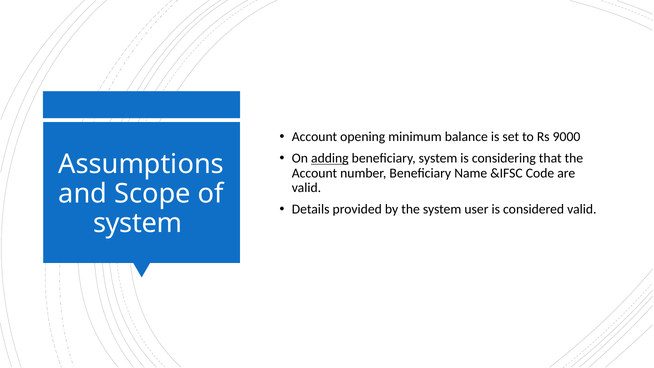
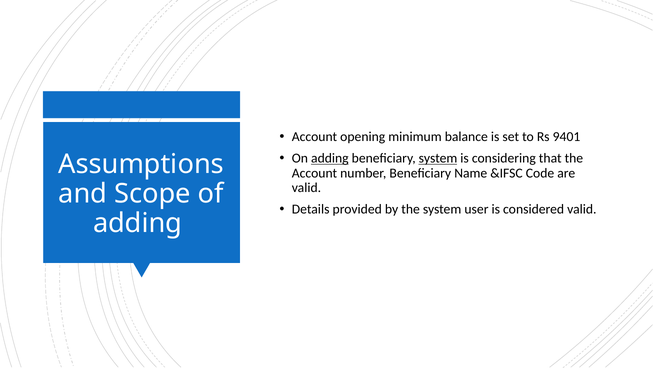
9000: 9000 -> 9401
system at (438, 158) underline: none -> present
system at (138, 223): system -> adding
